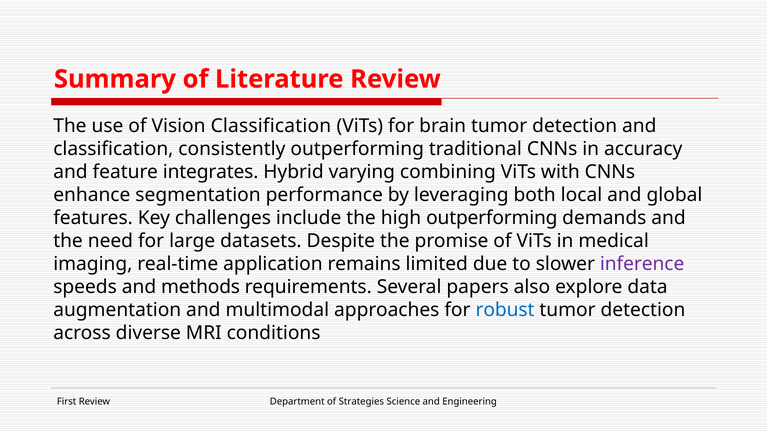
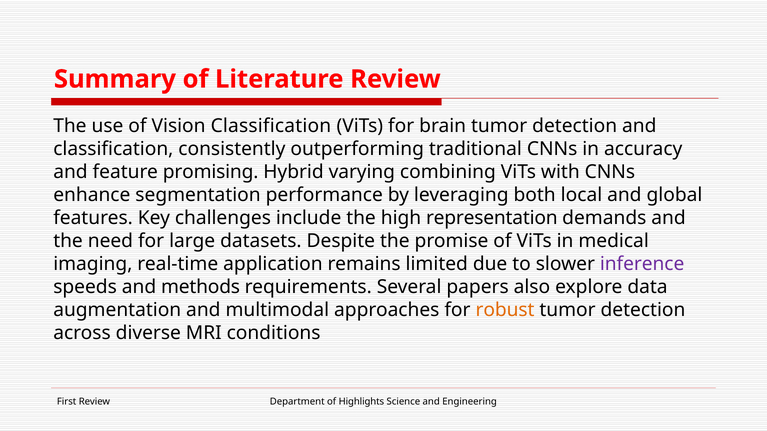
integrates: integrates -> promising
high outperforming: outperforming -> representation
robust colour: blue -> orange
Strategies: Strategies -> Highlights
